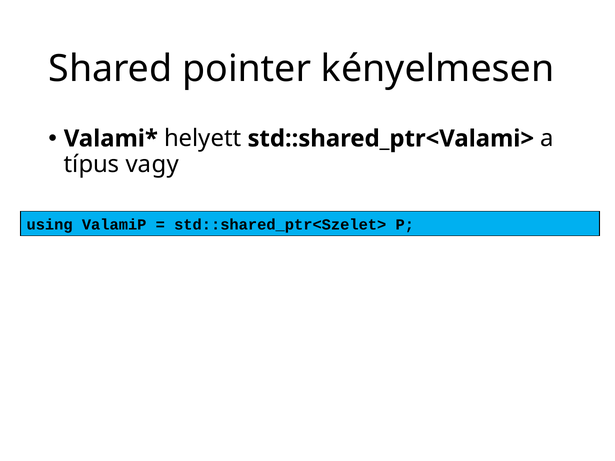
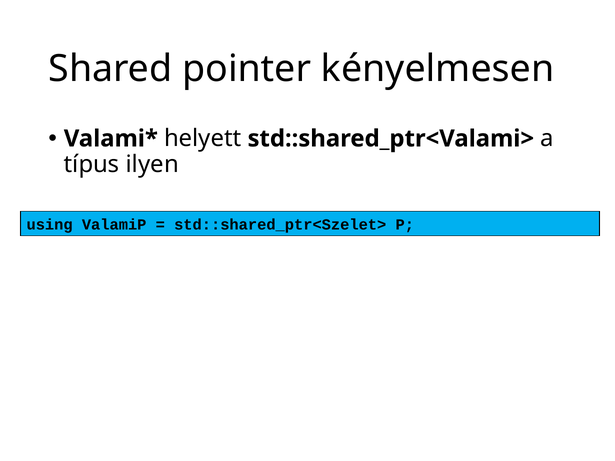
vagy: vagy -> ilyen
